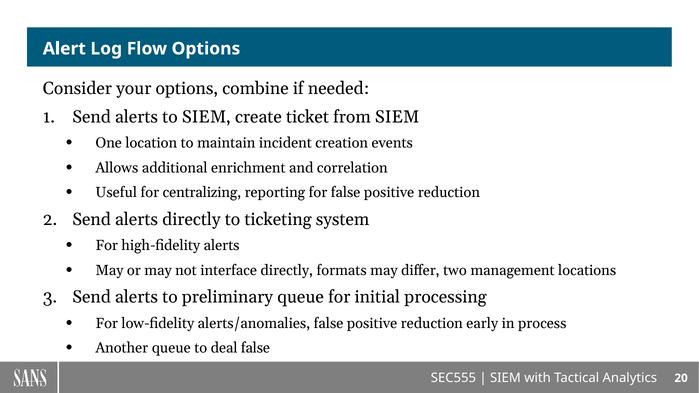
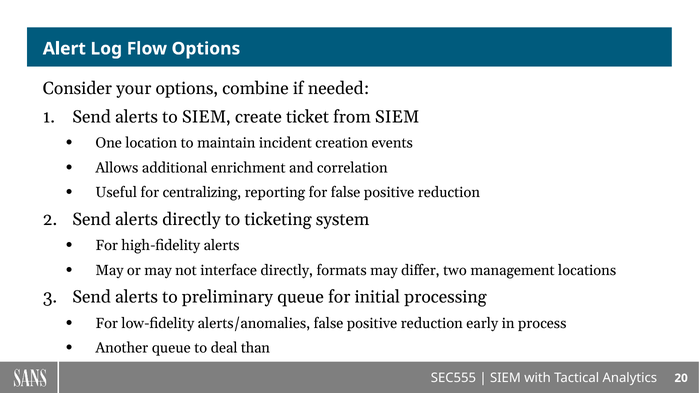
deal false: false -> than
